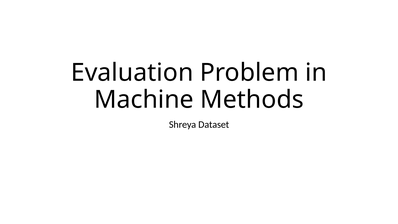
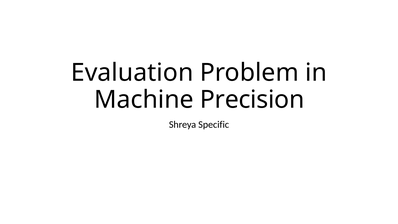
Methods: Methods -> Precision
Dataset: Dataset -> Specific
